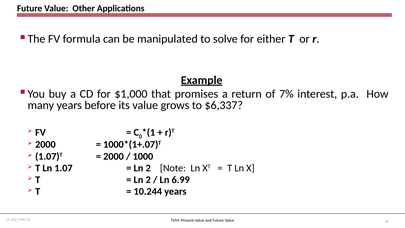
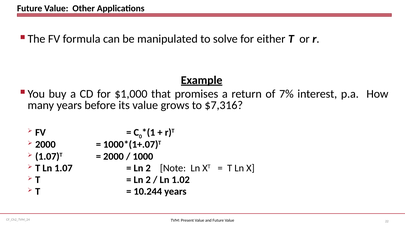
$6,337: $6,337 -> $7,316
6.99: 6.99 -> 1.02
